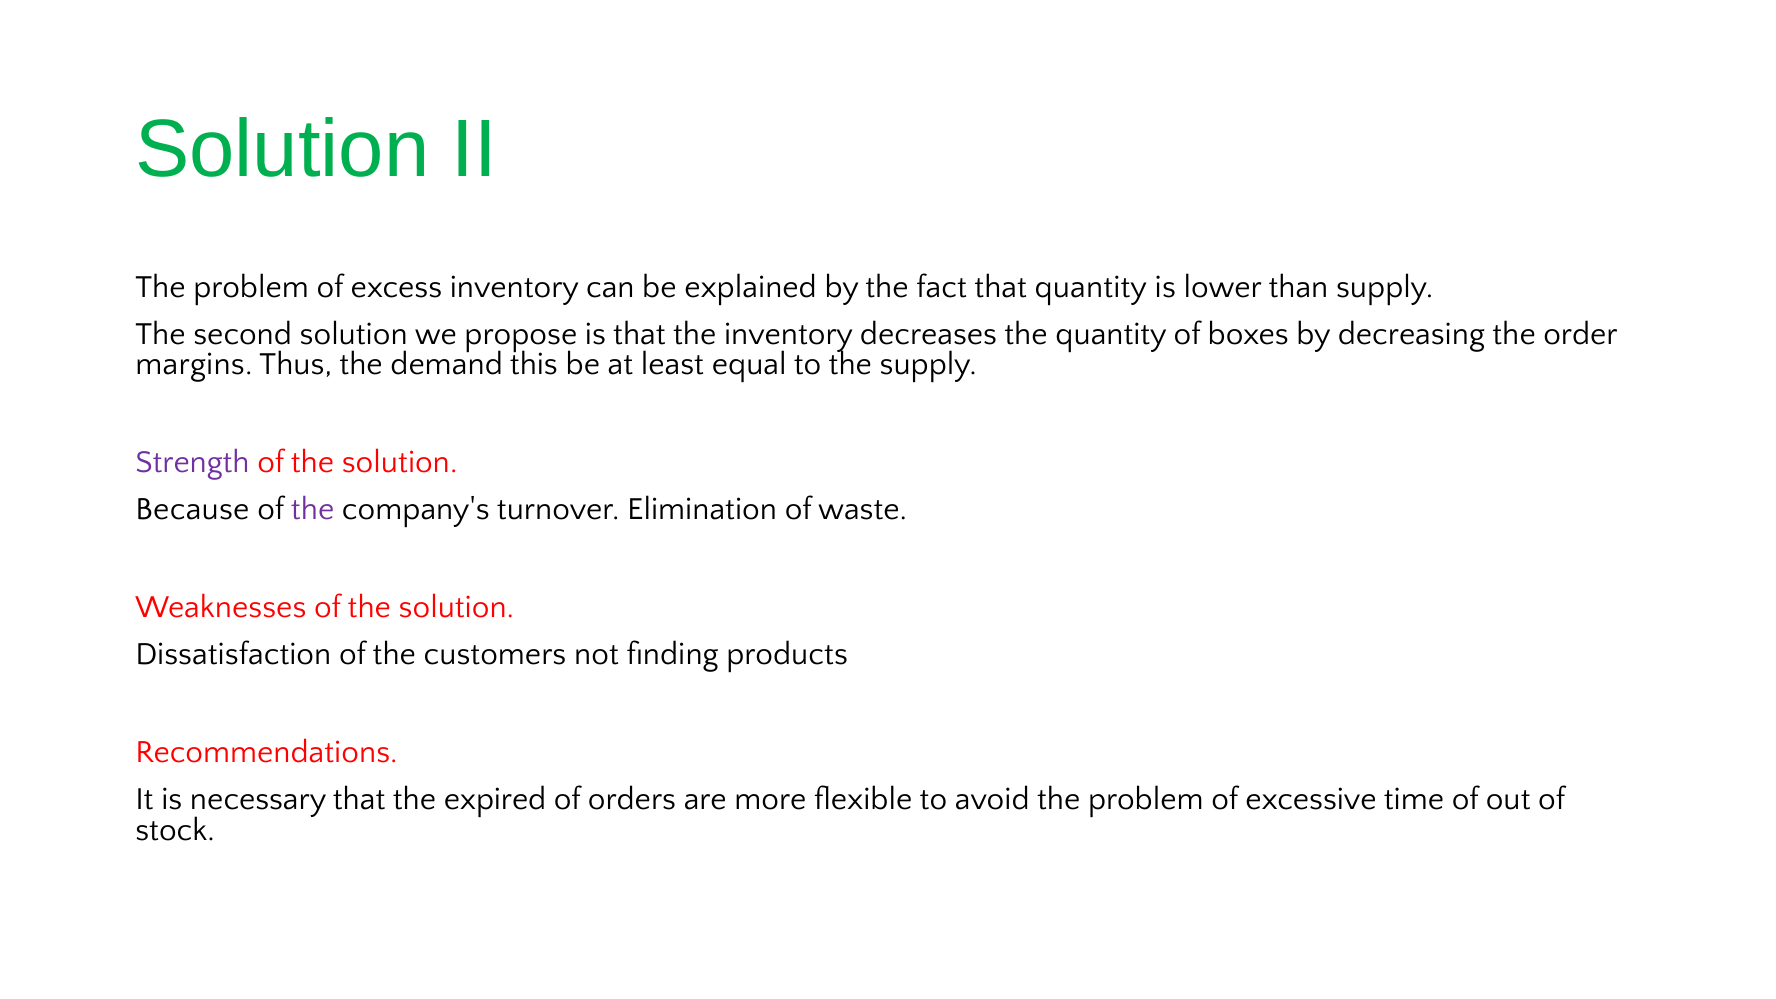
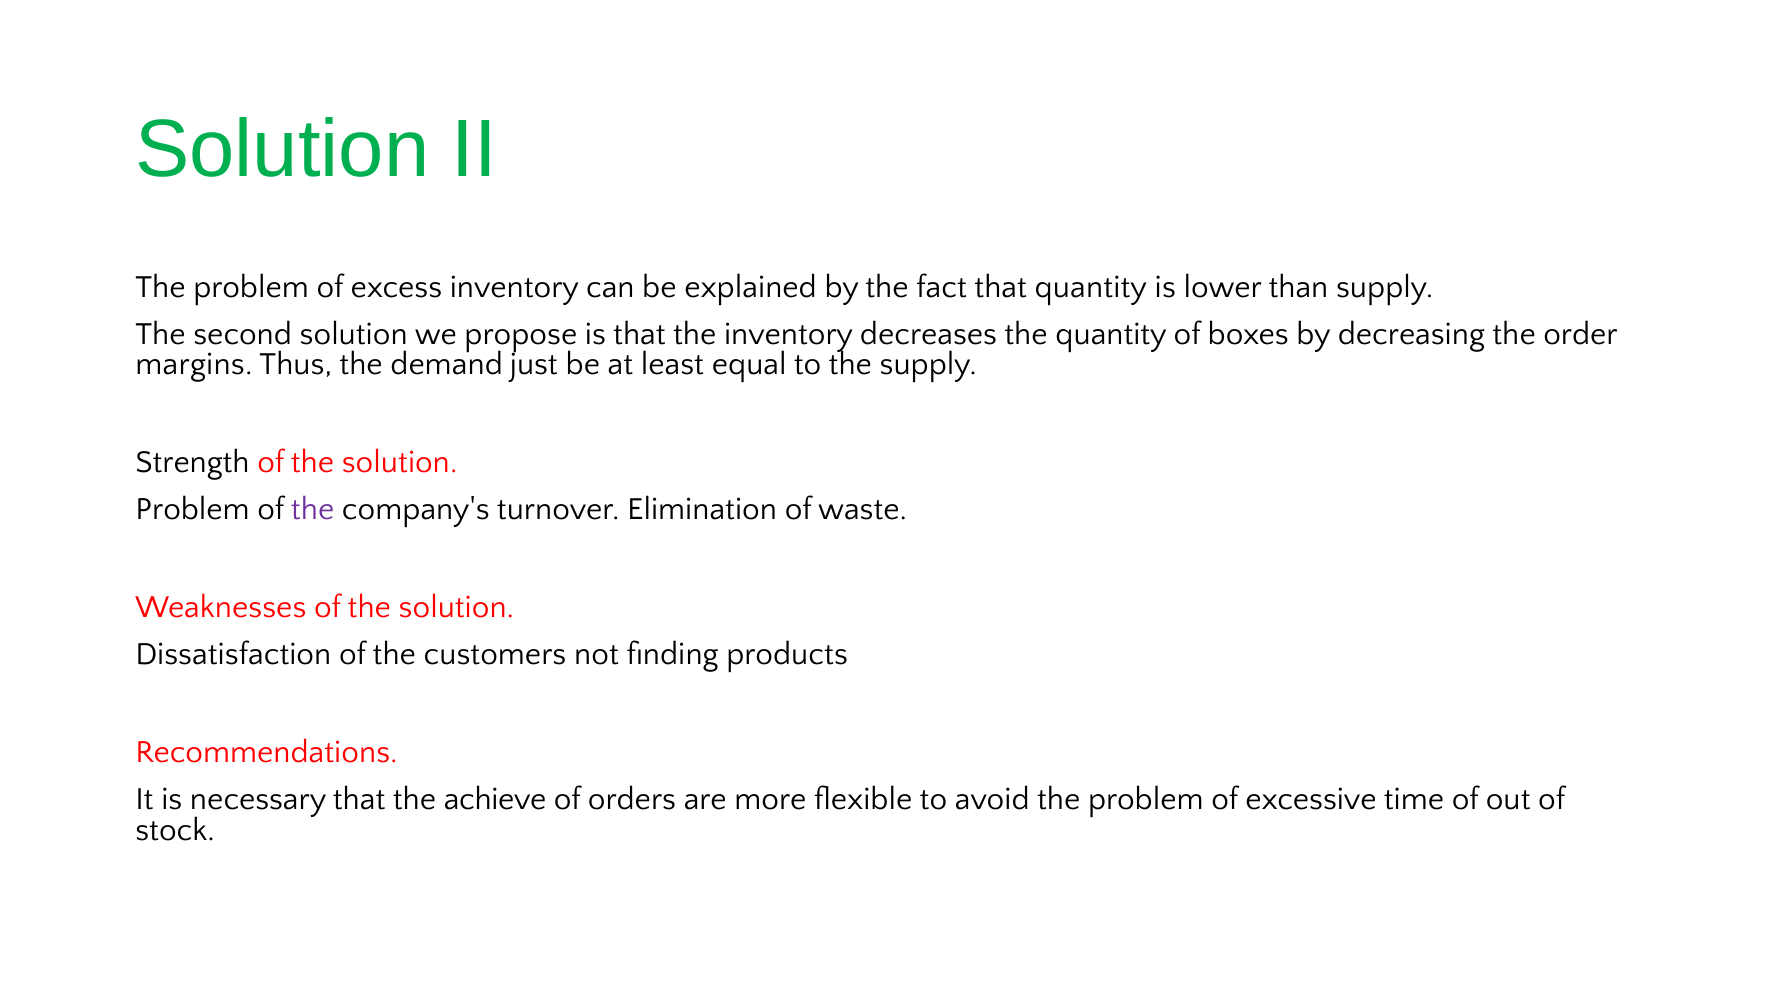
this: this -> just
Strength colour: purple -> black
Because at (192, 509): Because -> Problem
expired: expired -> achieve
